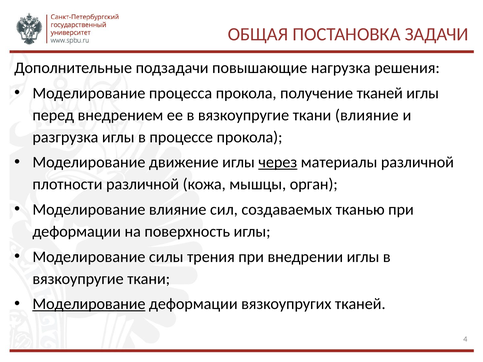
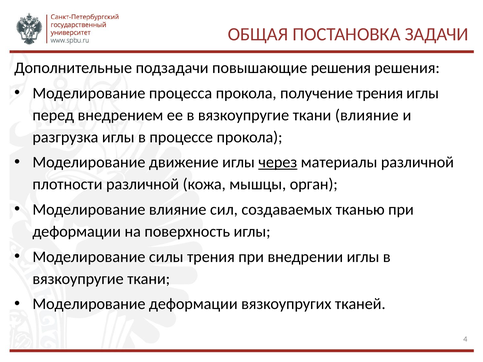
повышающие нагрузка: нагрузка -> решения
получение тканей: тканей -> трения
Моделирование at (89, 304) underline: present -> none
